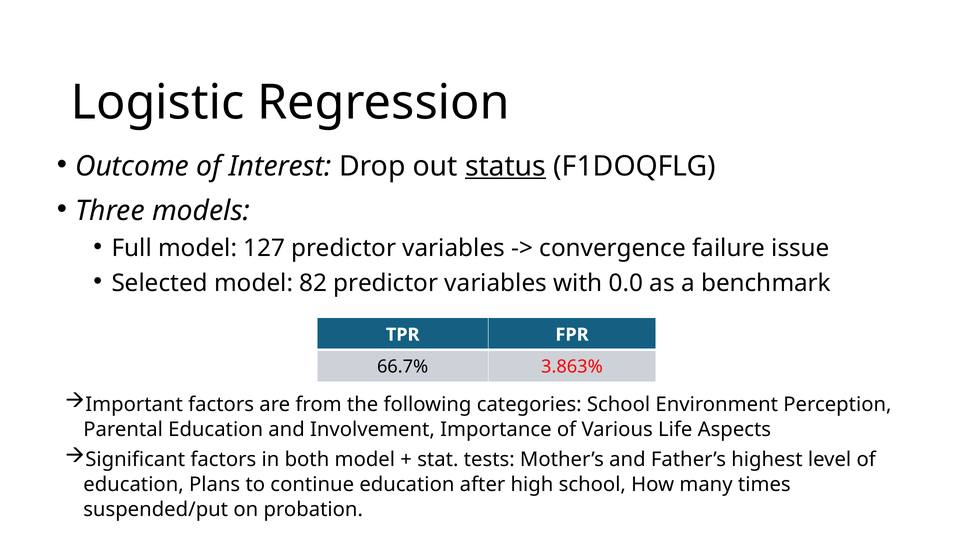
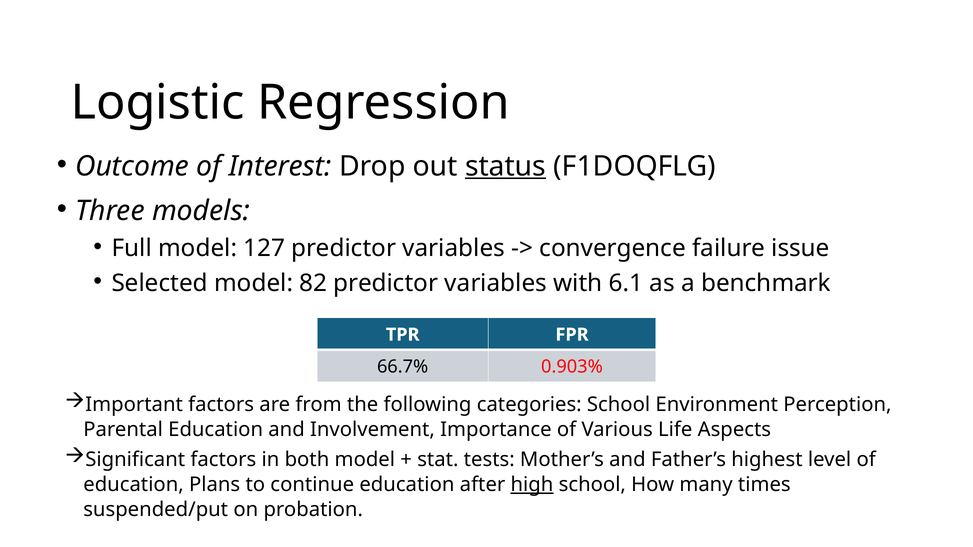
0.0: 0.0 -> 6.1
3.863%: 3.863% -> 0.903%
high underline: none -> present
